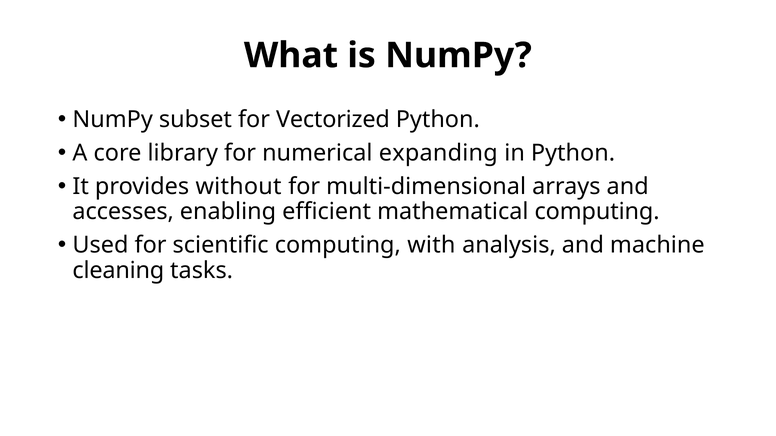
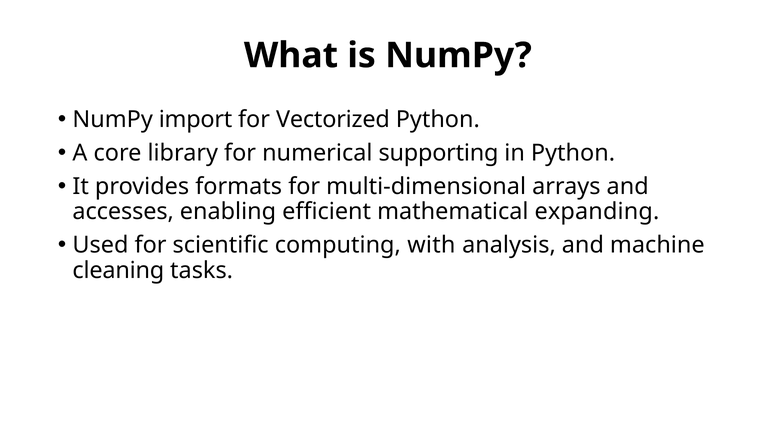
subset: subset -> import
expanding: expanding -> supporting
without: without -> formats
mathematical computing: computing -> expanding
